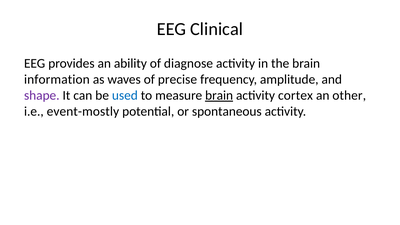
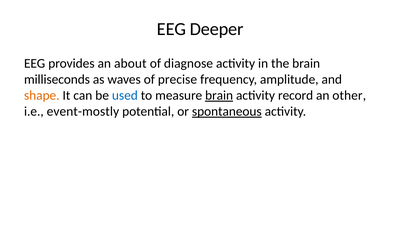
Clinical: Clinical -> Deeper
ability: ability -> about
information: information -> milliseconds
shape colour: purple -> orange
cortex: cortex -> record
spontaneous underline: none -> present
